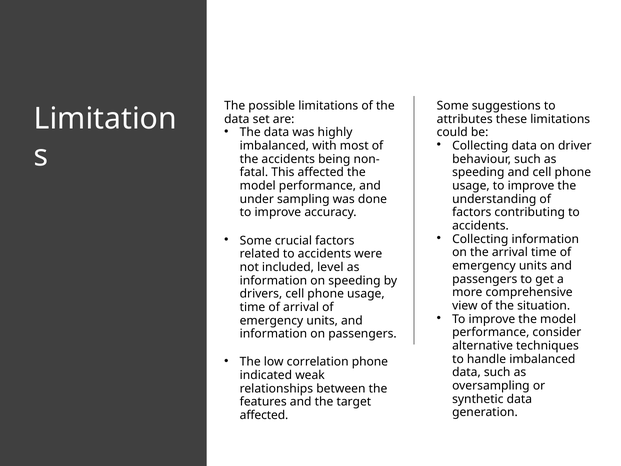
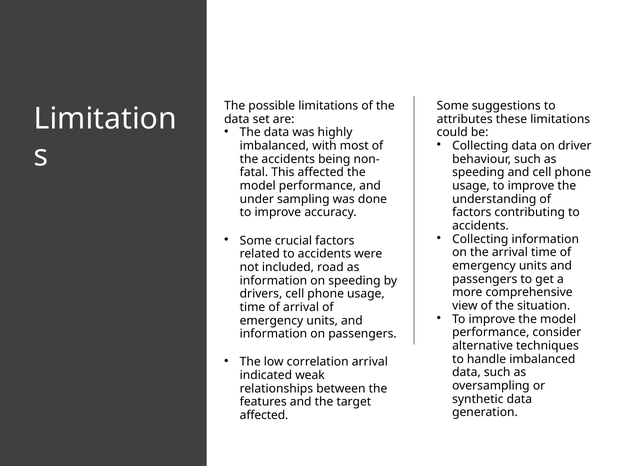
level: level -> road
correlation phone: phone -> arrival
